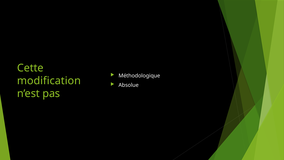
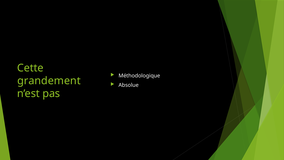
modification: modification -> grandement
